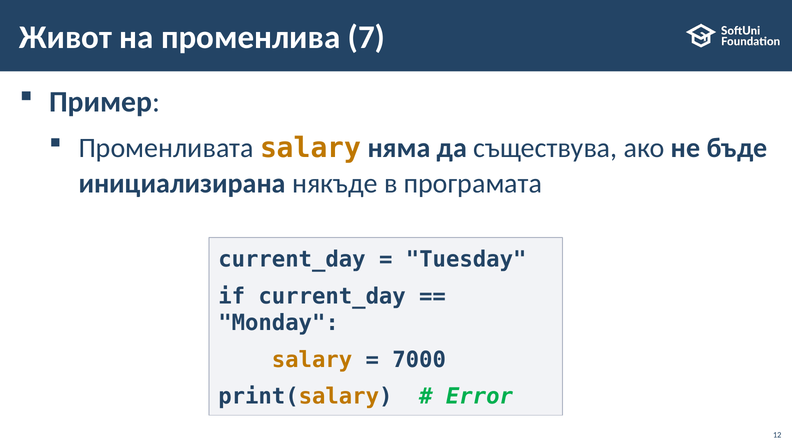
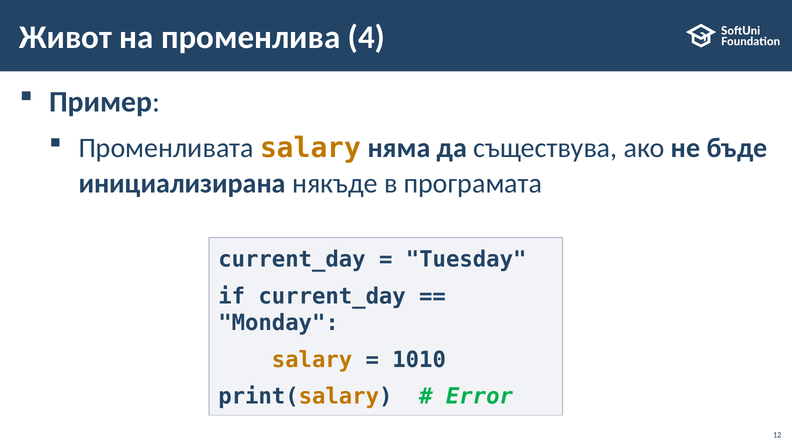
7: 7 -> 4
7000: 7000 -> 1010
